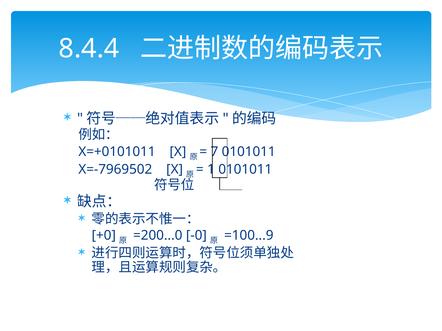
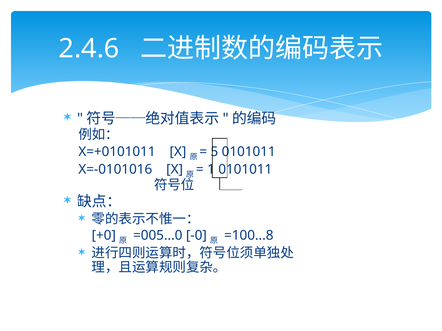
8.4.4: 8.4.4 -> 2.4.6
7: 7 -> 5
X=-7969502: X=-7969502 -> X=-0101016
=200...0: =200...0 -> =005...0
=100...9: =100...9 -> =100...8
